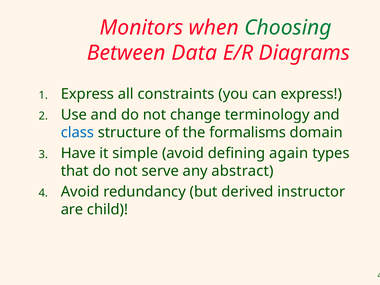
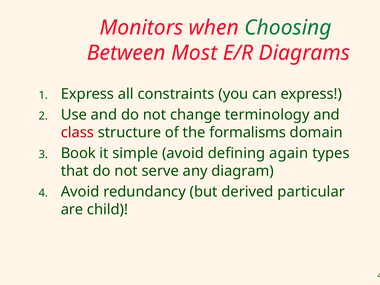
Data: Data -> Most
class colour: blue -> red
Have: Have -> Book
abstract: abstract -> diagram
instructor: instructor -> particular
